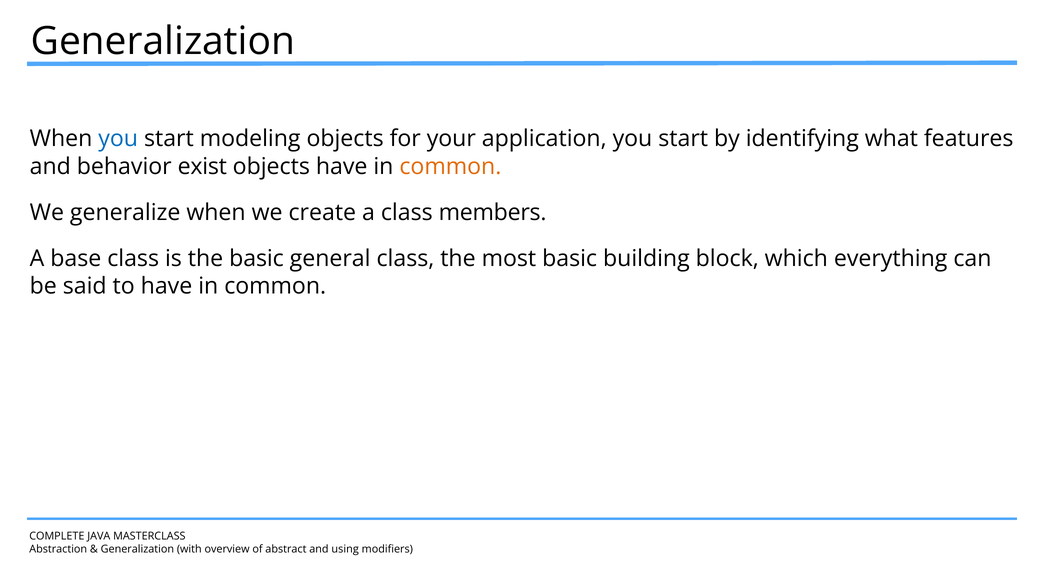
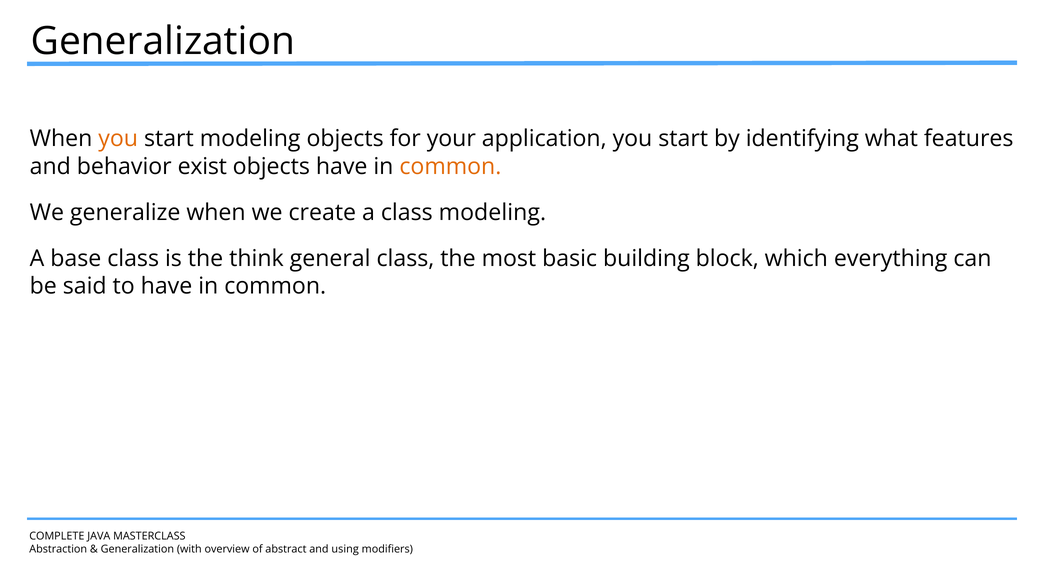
you at (118, 139) colour: blue -> orange
class members: members -> modeling
the basic: basic -> think
